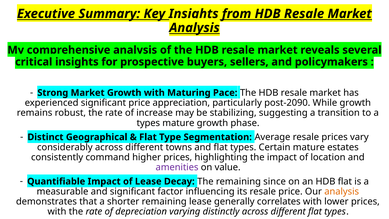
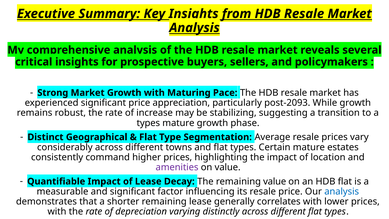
post-2090: post-2090 -> post-2093
remaining since: since -> value
analysis at (342, 191) colour: orange -> blue
